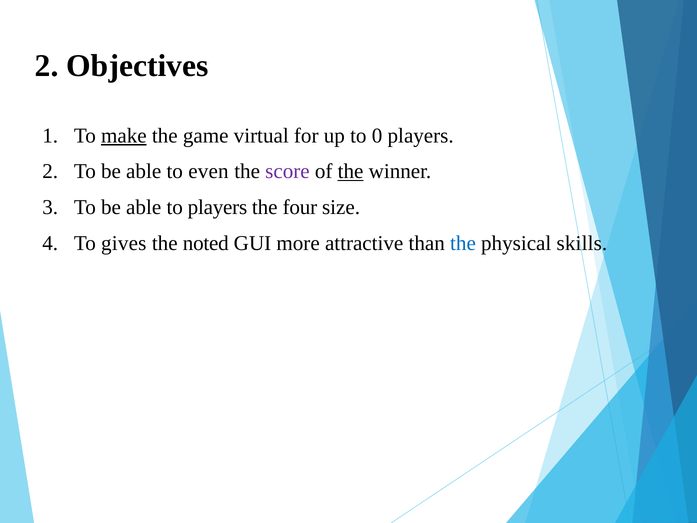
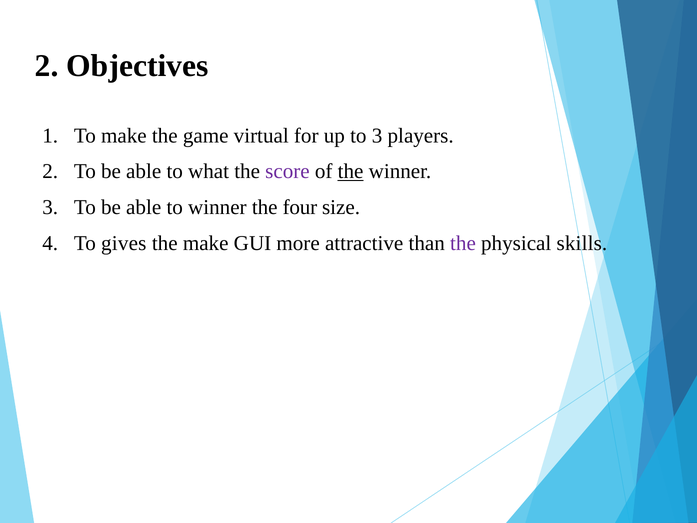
make at (124, 136) underline: present -> none
to 0: 0 -> 3
even: even -> what
to players: players -> winner
the noted: noted -> make
the at (463, 243) colour: blue -> purple
